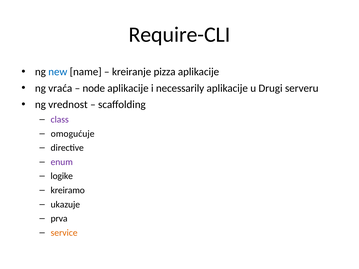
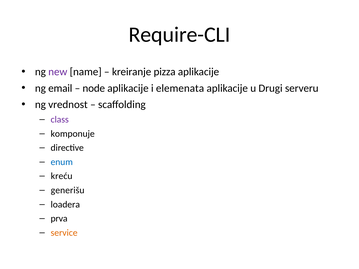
new colour: blue -> purple
vraća: vraća -> email
necessarily: necessarily -> elemenata
omogućuje: omogućuje -> komponuje
enum colour: purple -> blue
logike: logike -> kreću
kreiramo: kreiramo -> generišu
ukazuje: ukazuje -> loadera
